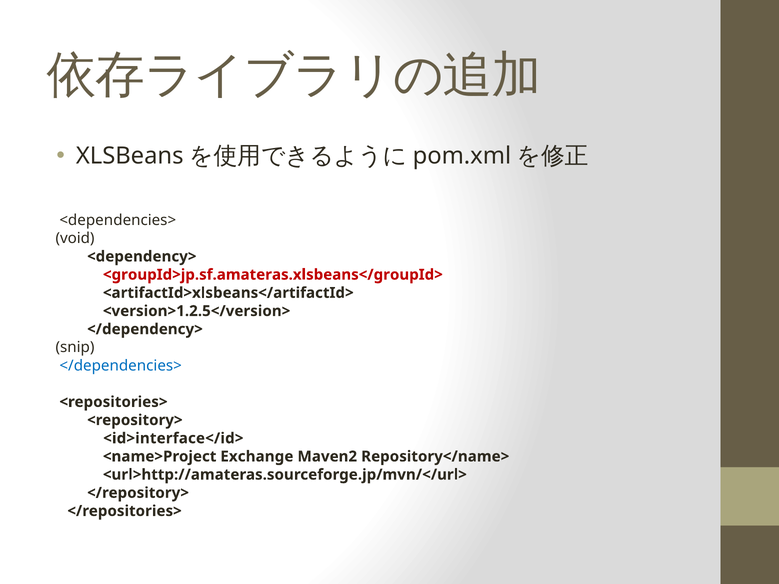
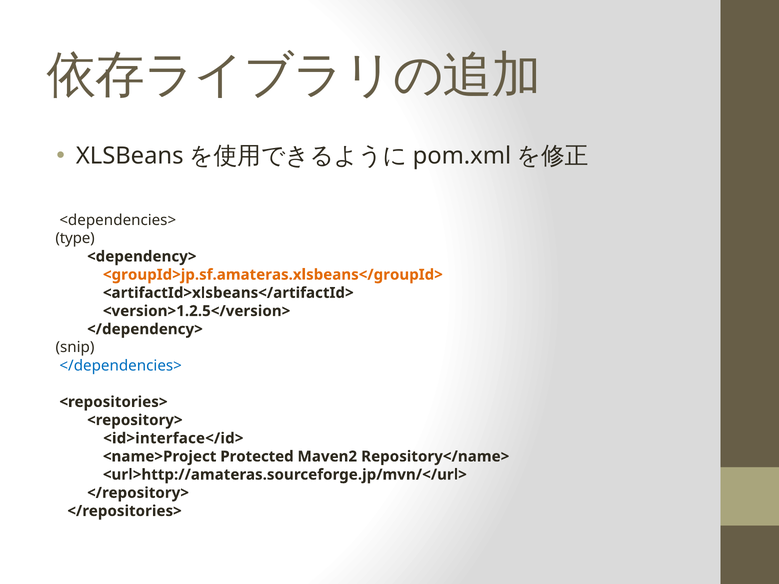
void: void -> type
<groupId>jp.sf.amateras.xlsbeans</groupId> colour: red -> orange
Exchange: Exchange -> Protected
